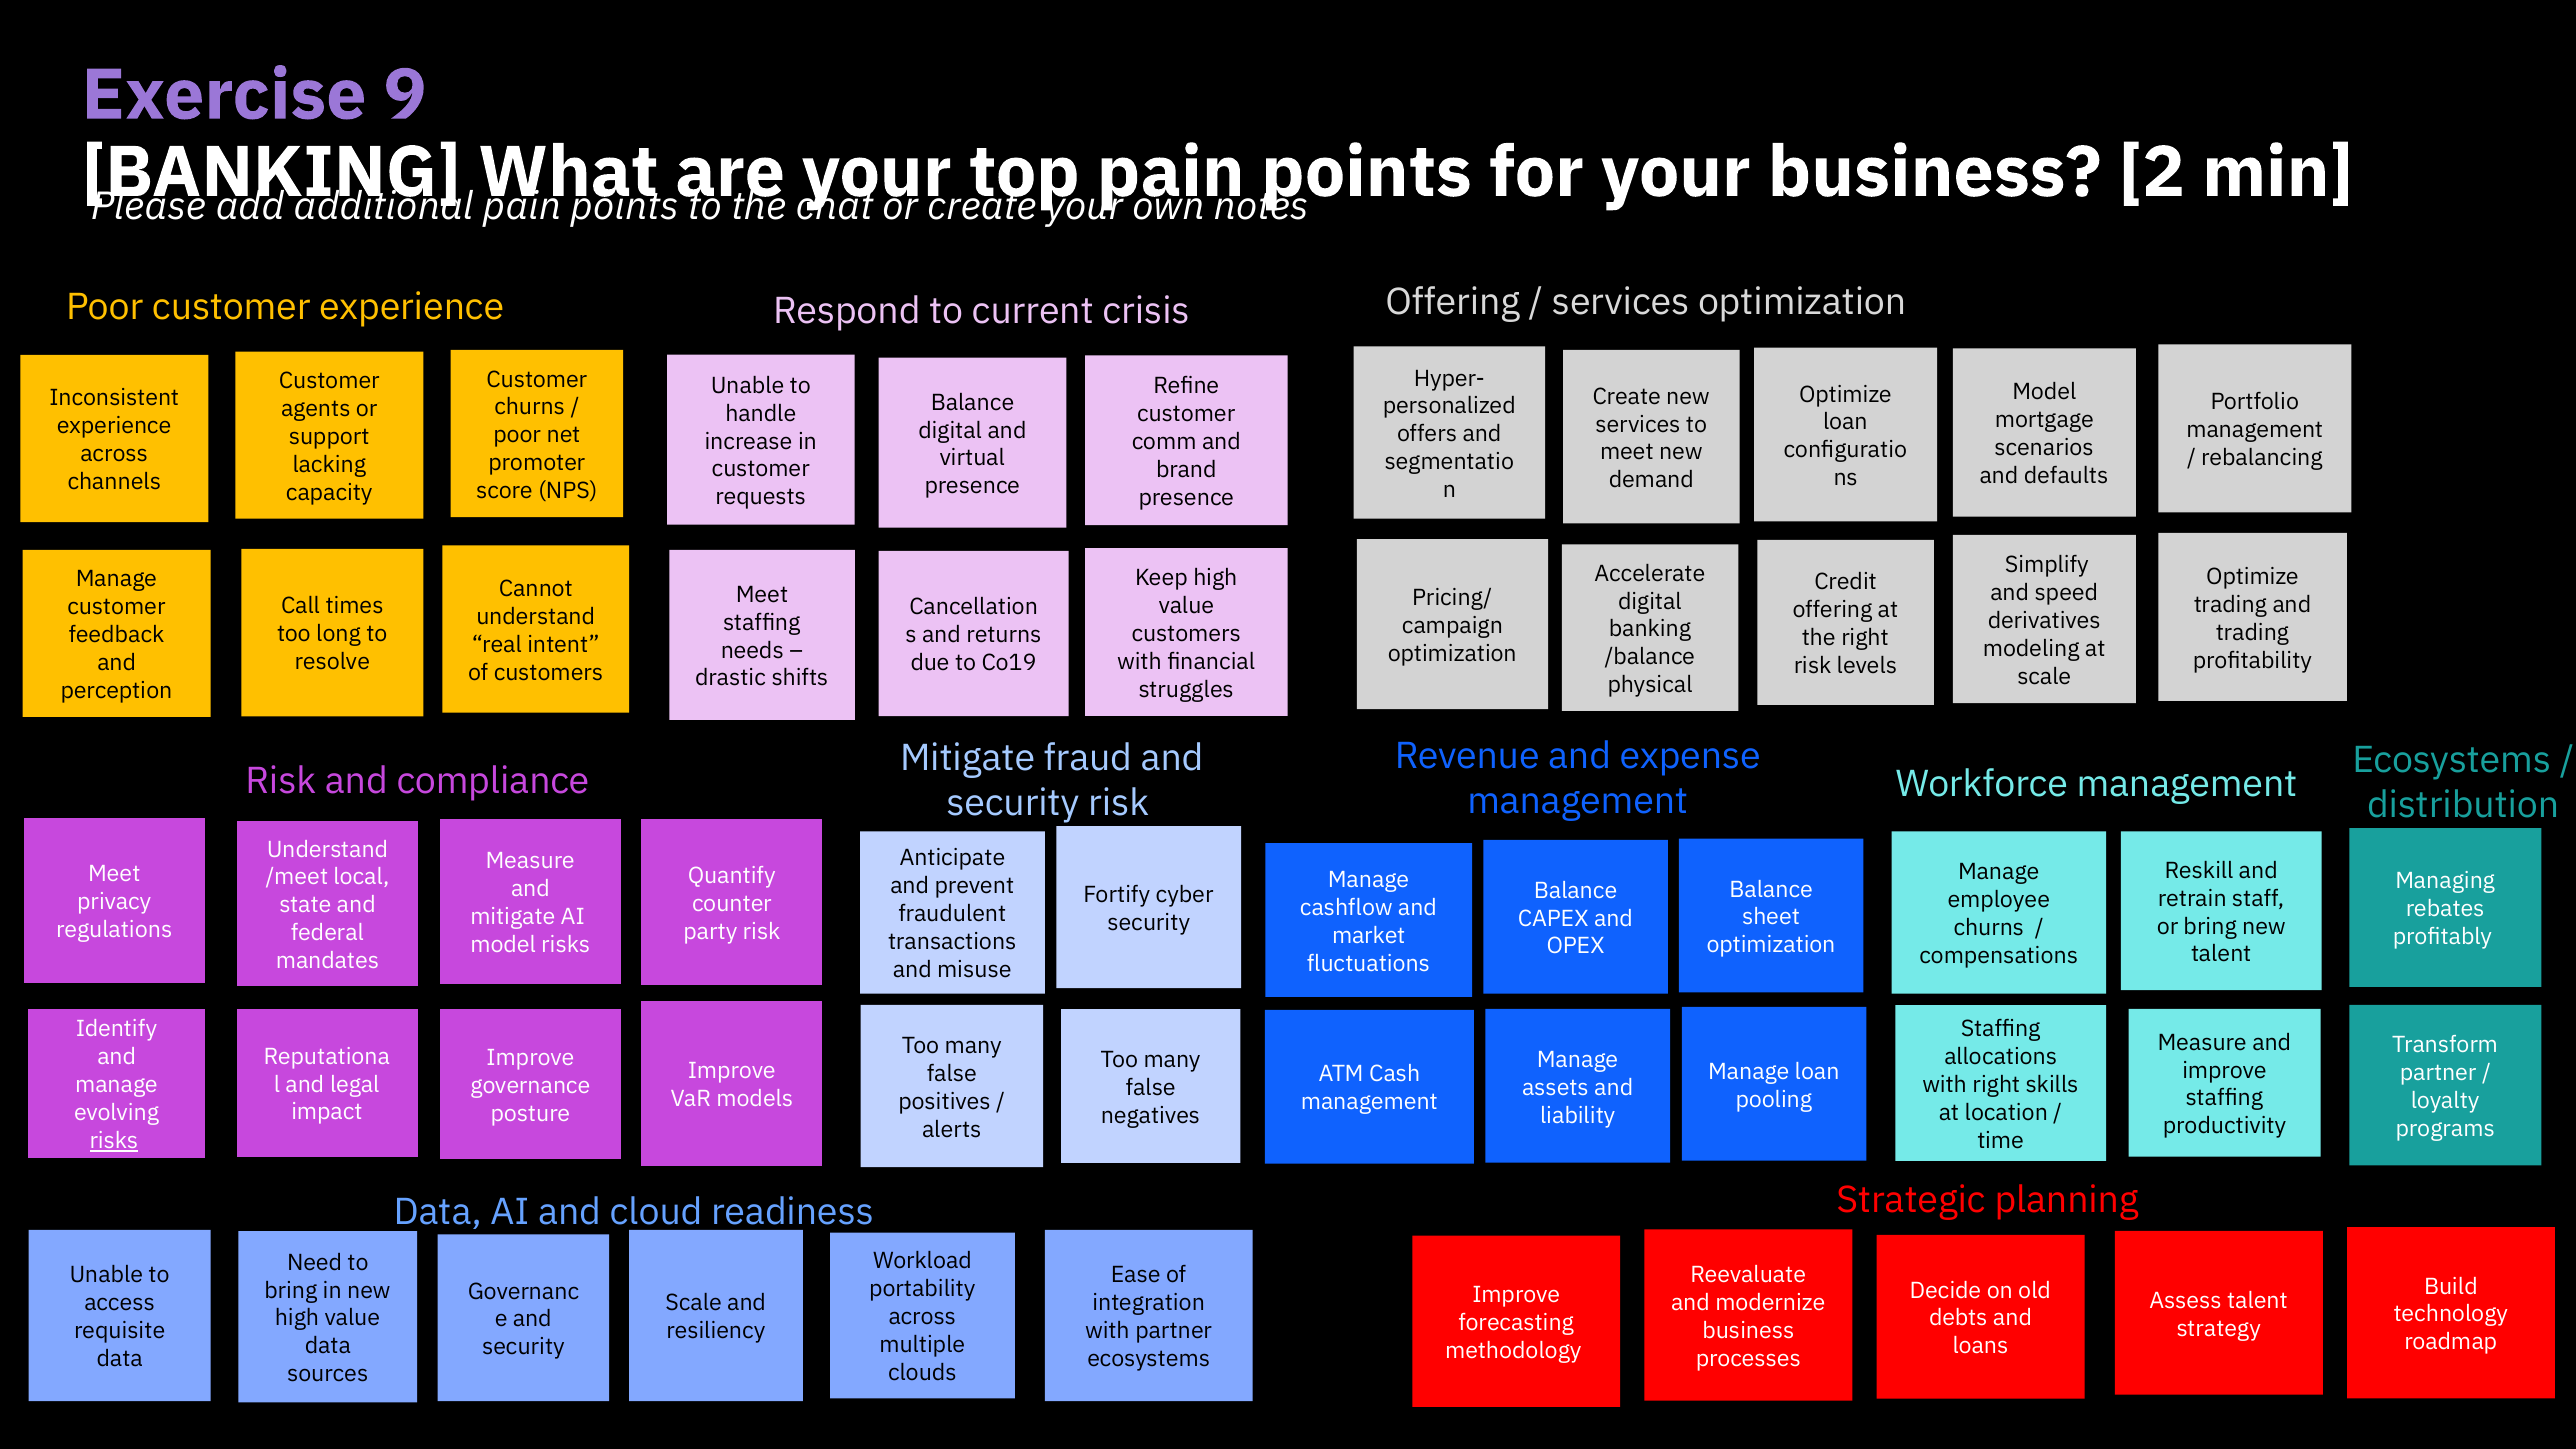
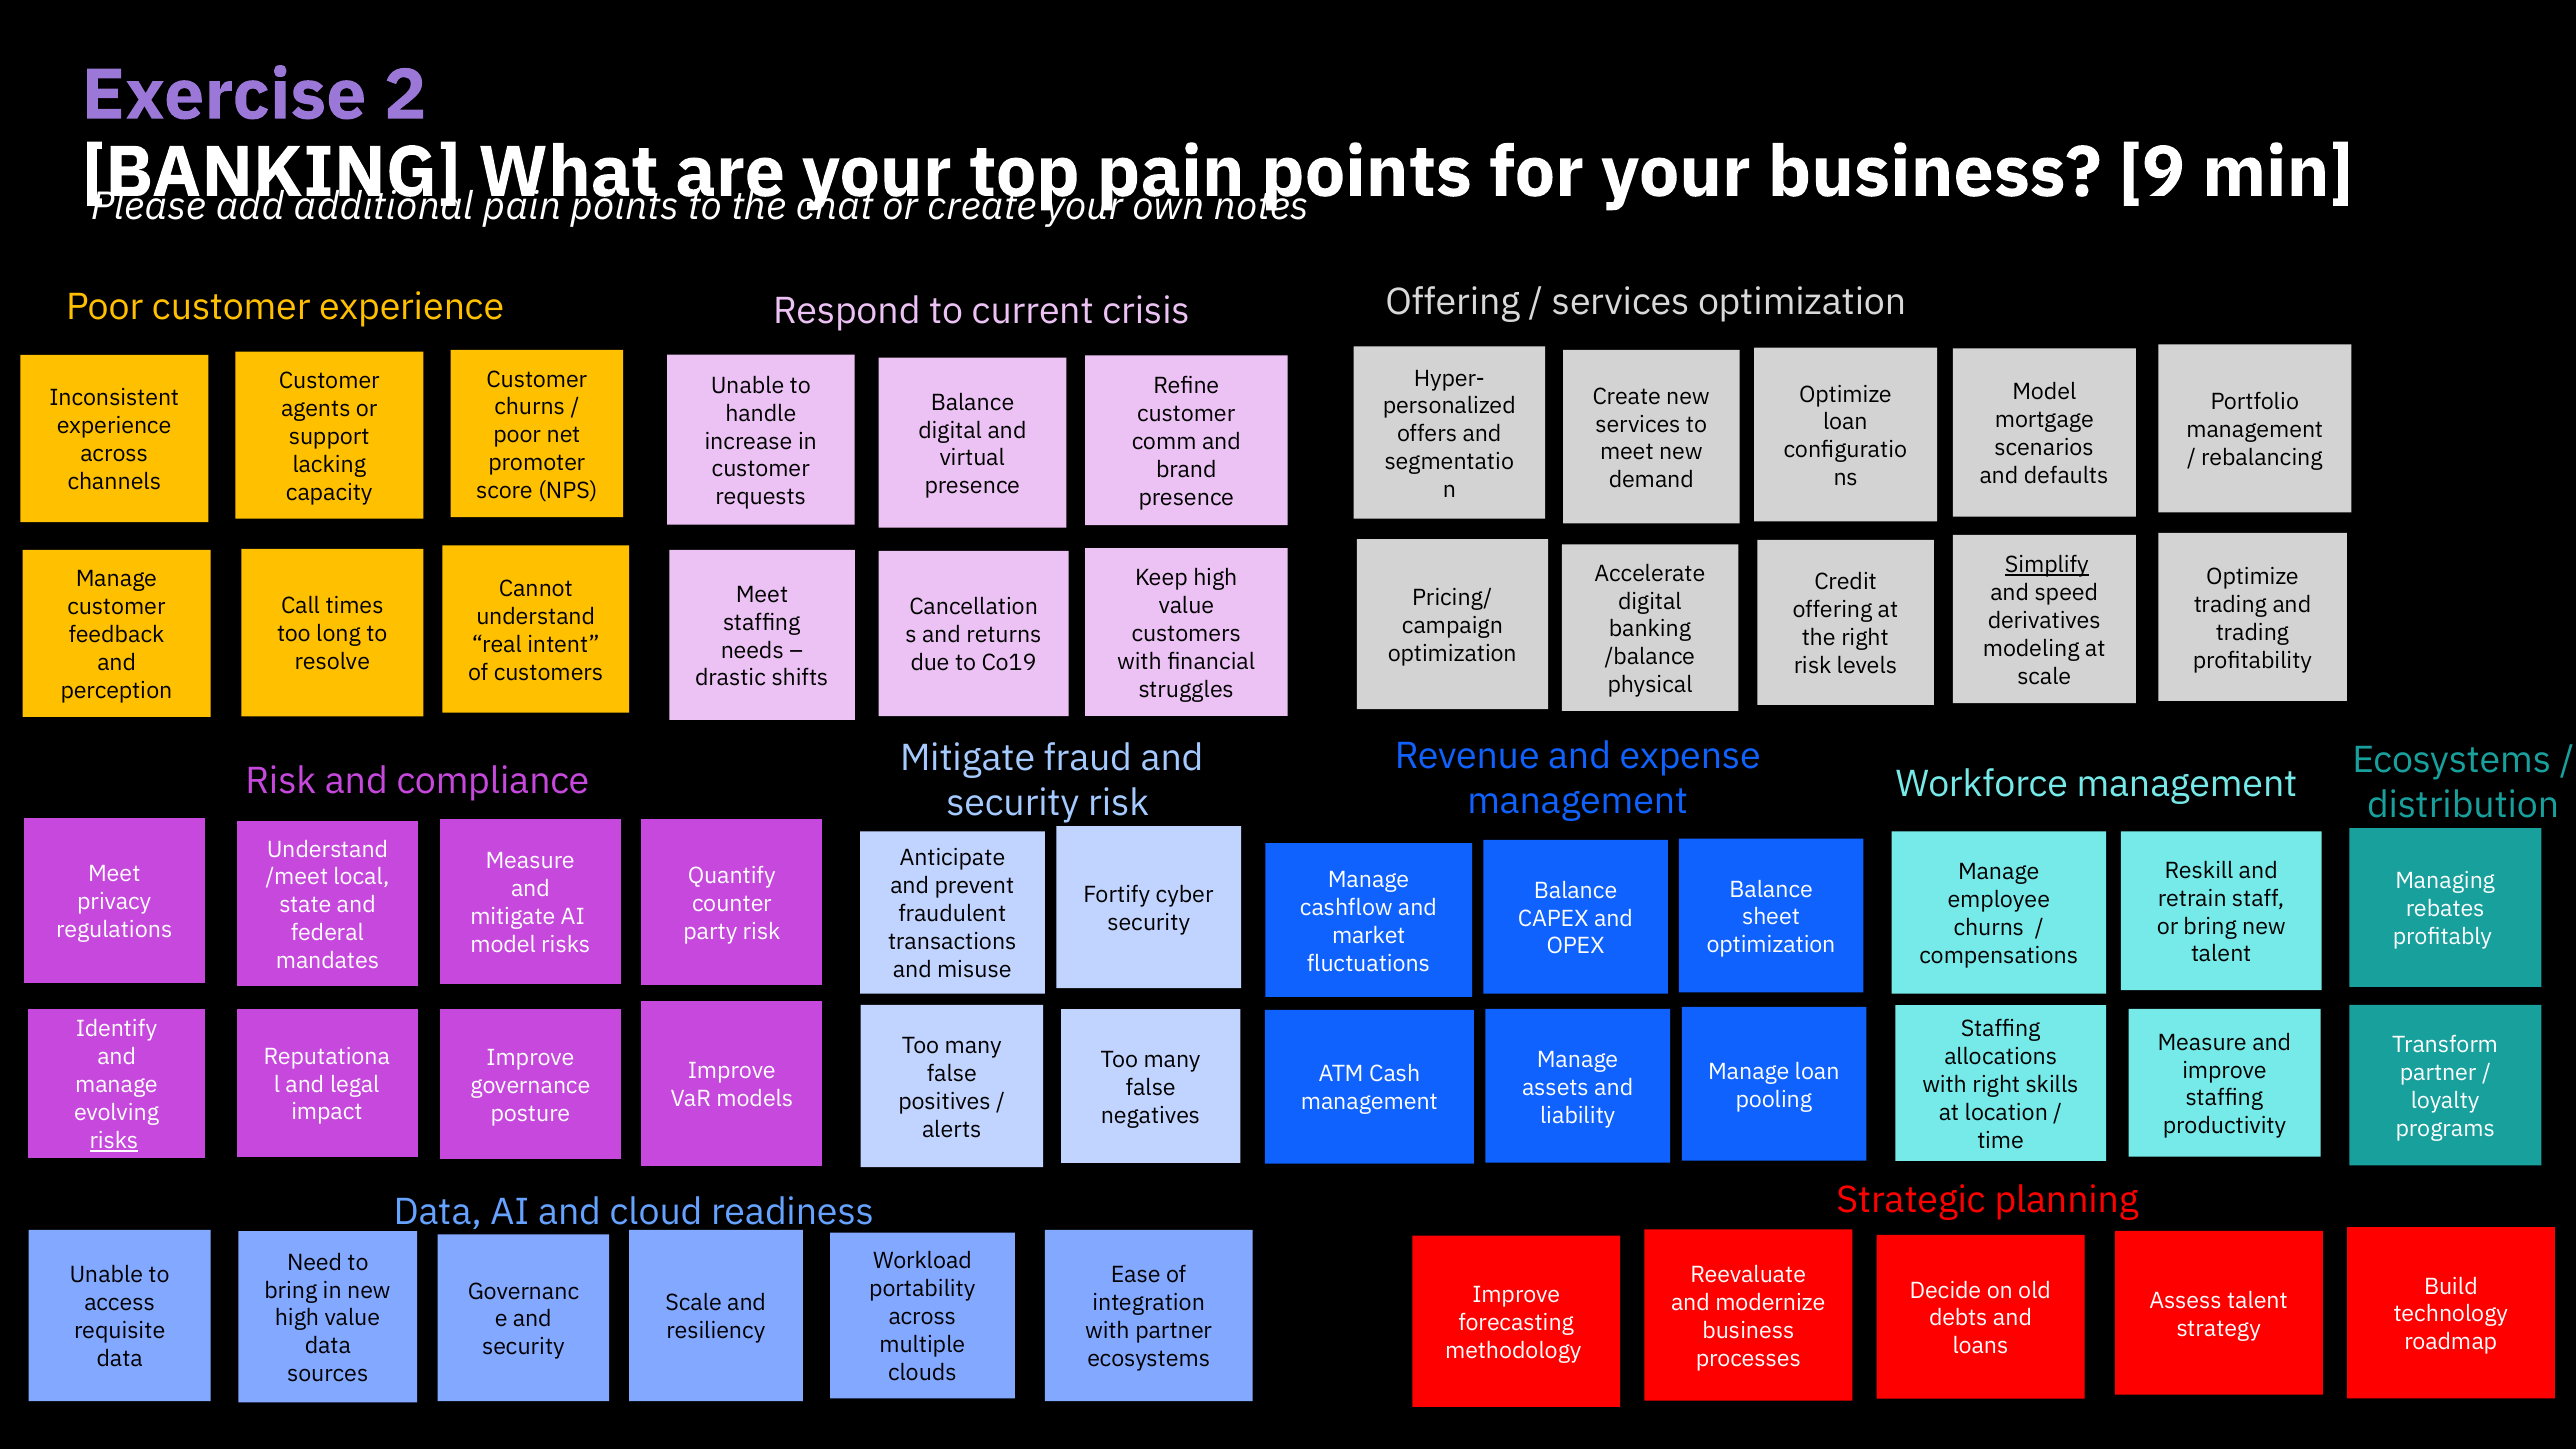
9: 9 -> 2
2: 2 -> 9
Simplify underline: none -> present
